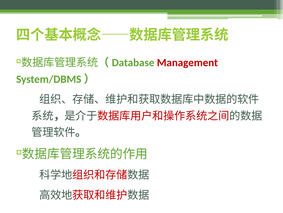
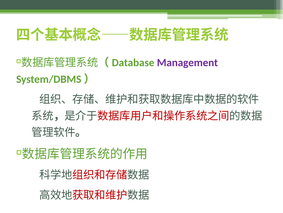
Management colour: red -> purple
